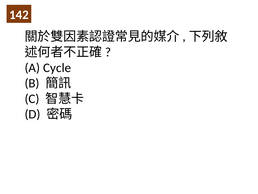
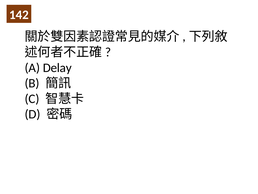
Cycle: Cycle -> Delay
